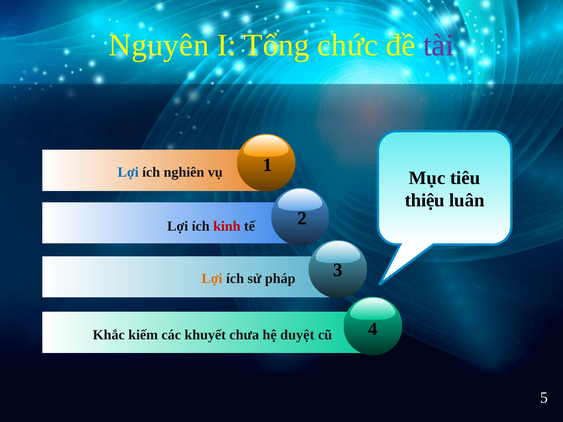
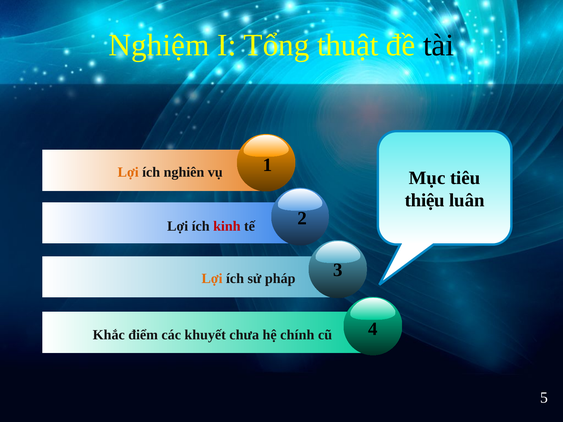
Nguyên: Nguyên -> Nghiệm
chức: chức -> thuật
tài colour: purple -> black
Lợi at (128, 172) colour: blue -> orange
kiếm: kiếm -> điểm
duyệt: duyệt -> chính
